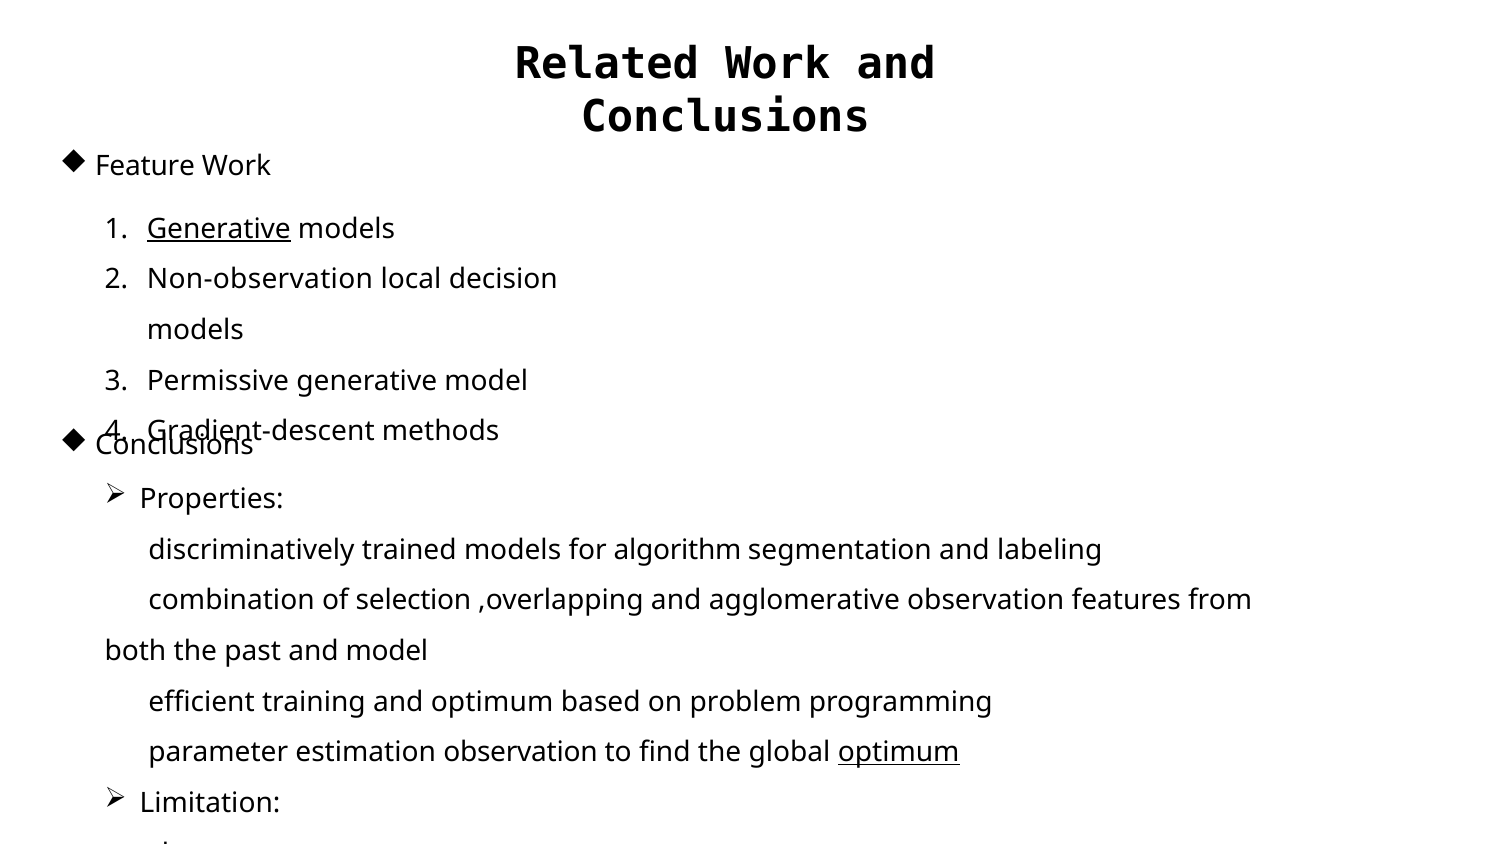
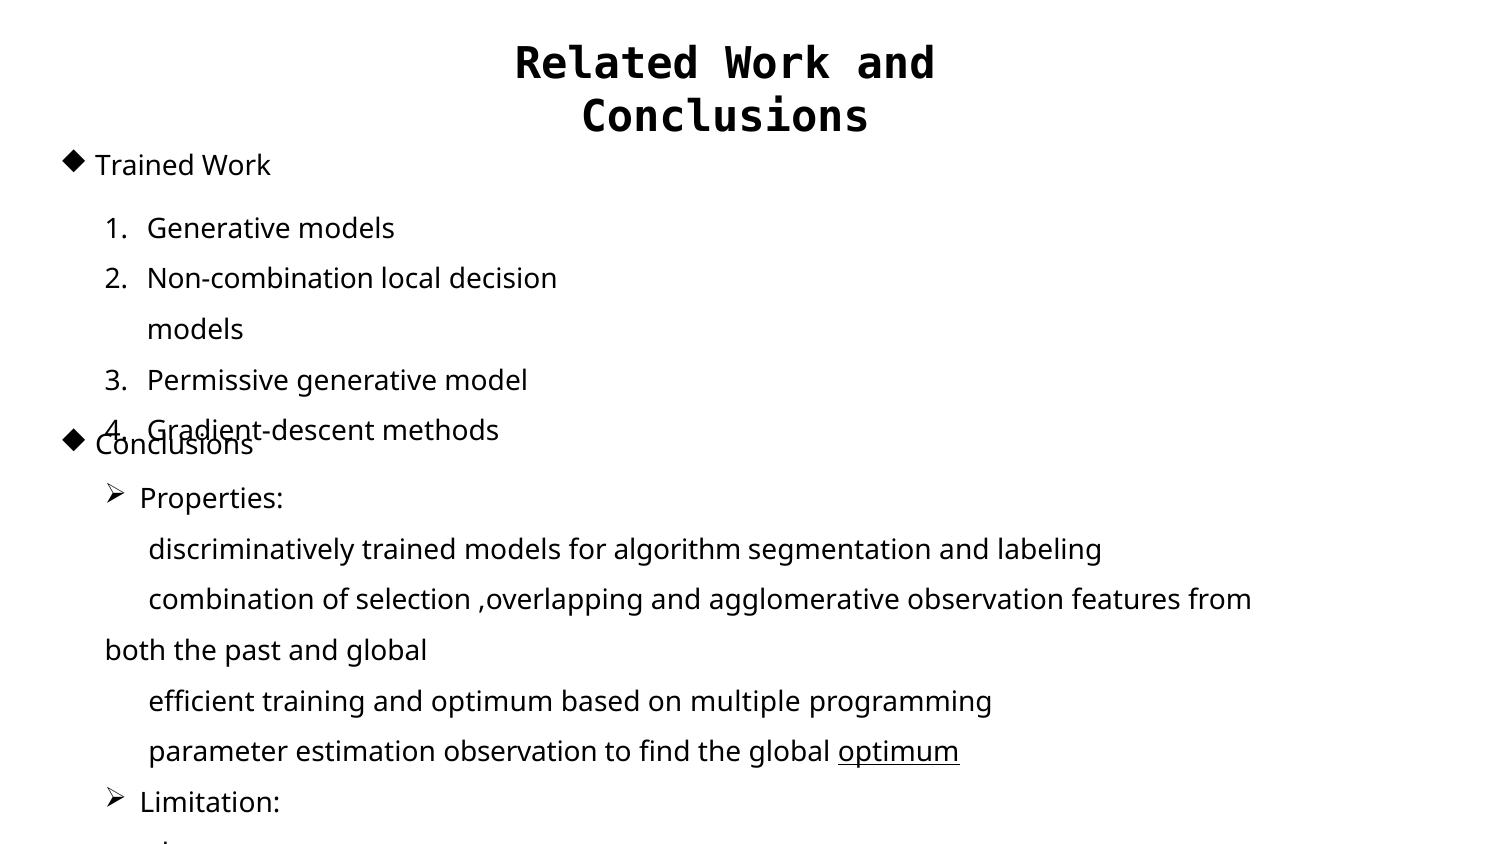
Feature at (145, 167): Feature -> Trained
Generative at (219, 229) underline: present -> none
Non-observation: Non-observation -> Non-combination
and model: model -> global
problem: problem -> multiple
